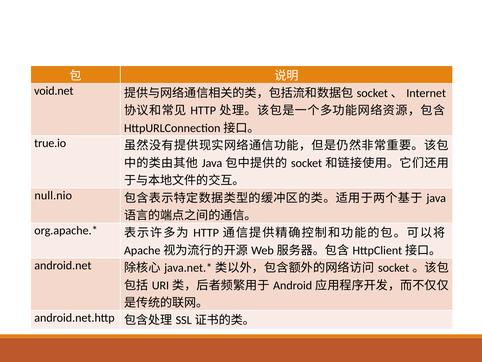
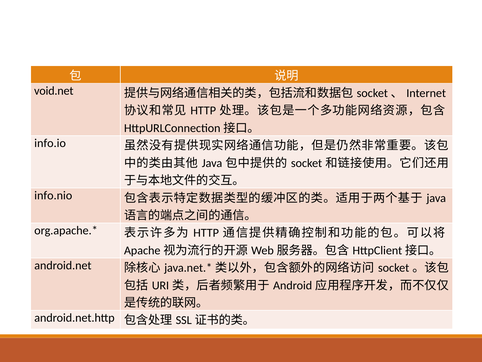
true.io: true.io -> info.io
null.nio: null.nio -> info.nio
